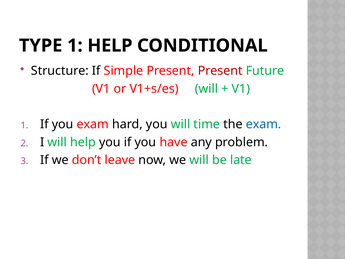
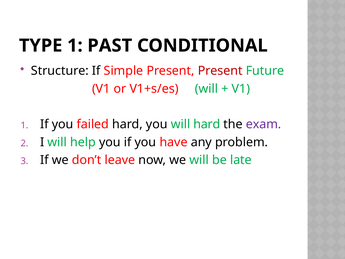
1 HELP: HELP -> PAST
you exam: exam -> failed
will time: time -> hard
exam at (264, 124) colour: blue -> purple
